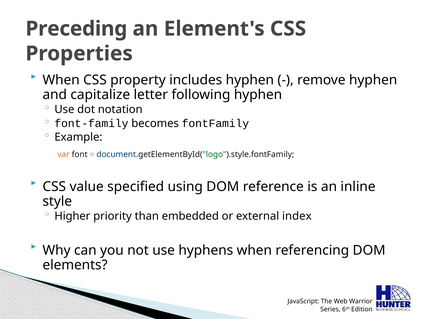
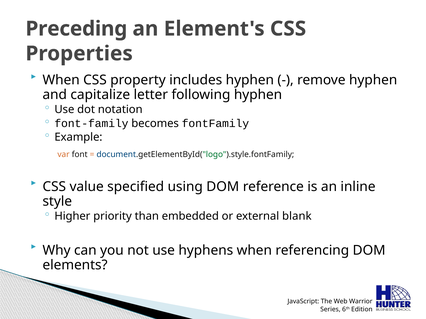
index: index -> blank
